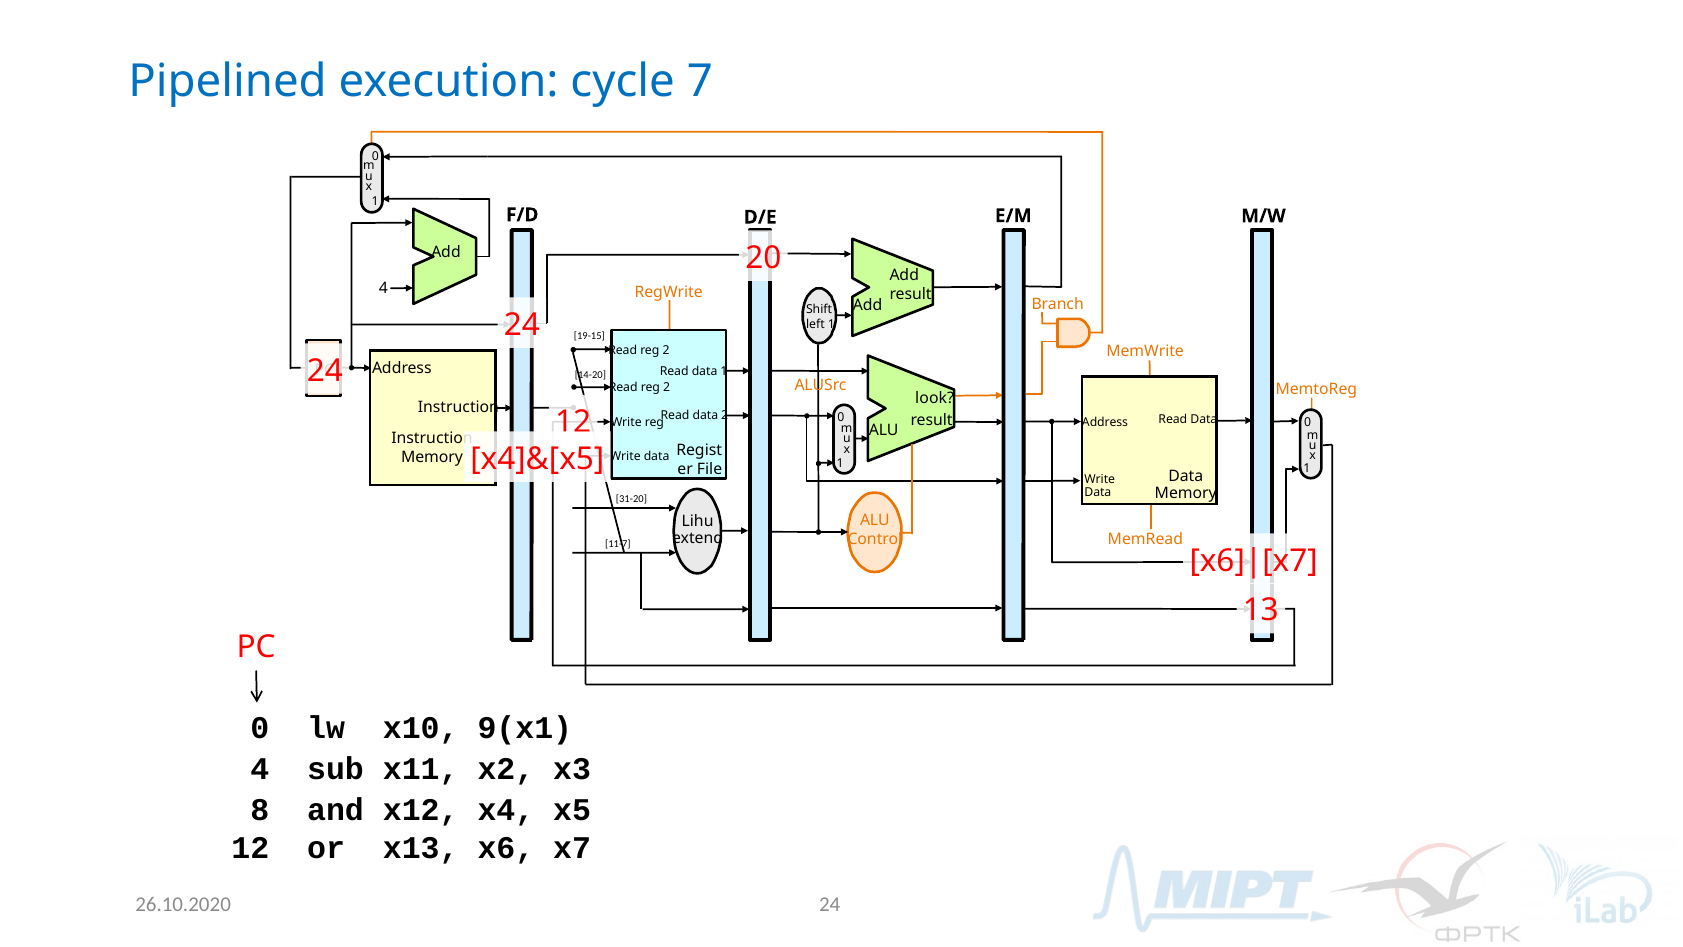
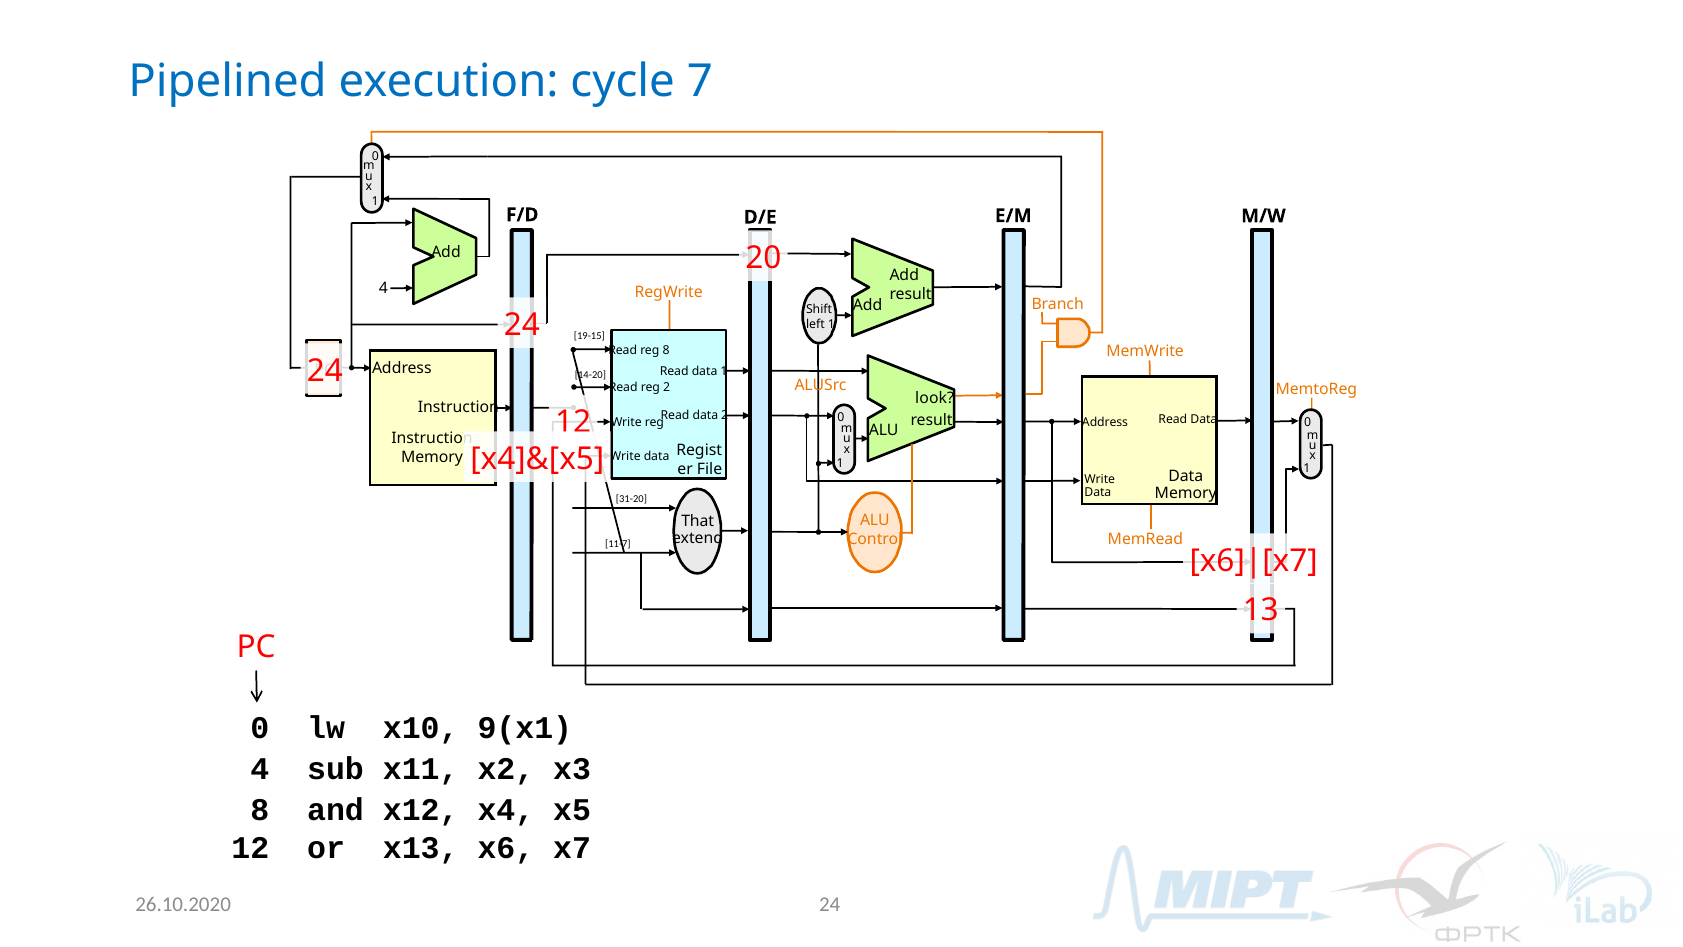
2 at (666, 351): 2 -> 8
Lihu: Lihu -> That
